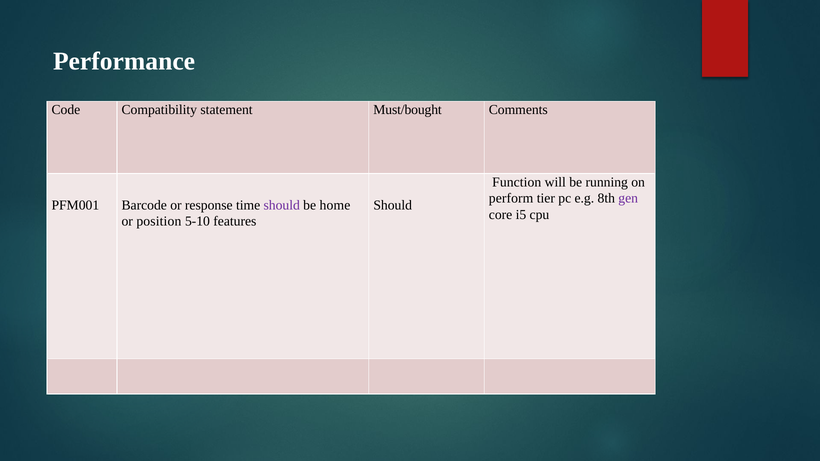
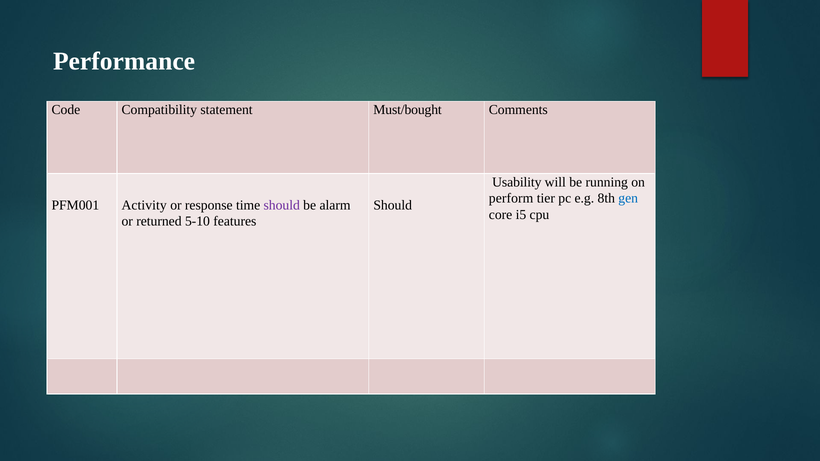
Function: Function -> Usability
gen colour: purple -> blue
Barcode: Barcode -> Activity
home: home -> alarm
position: position -> returned
